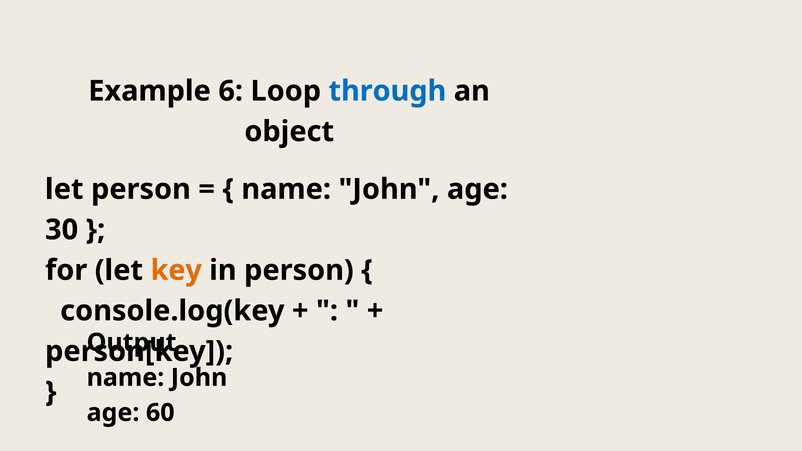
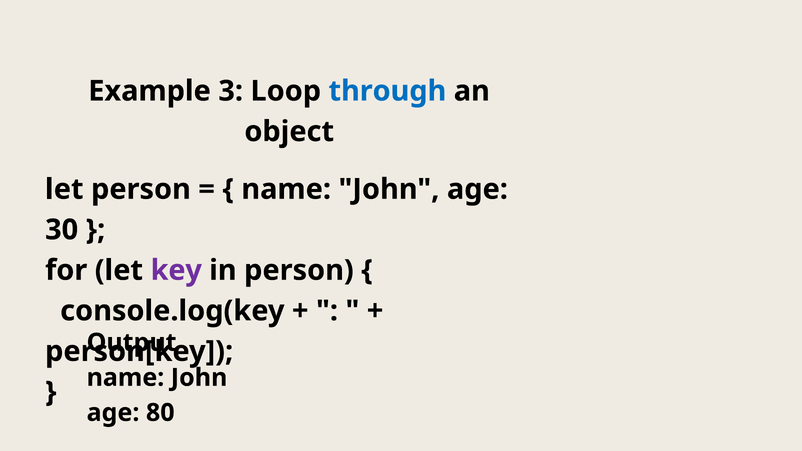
6: 6 -> 3
key colour: orange -> purple
60: 60 -> 80
